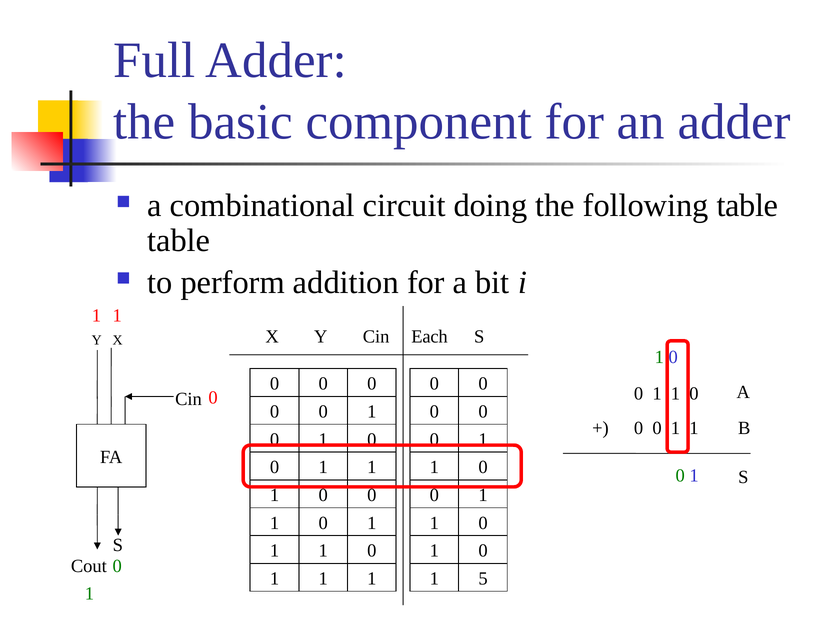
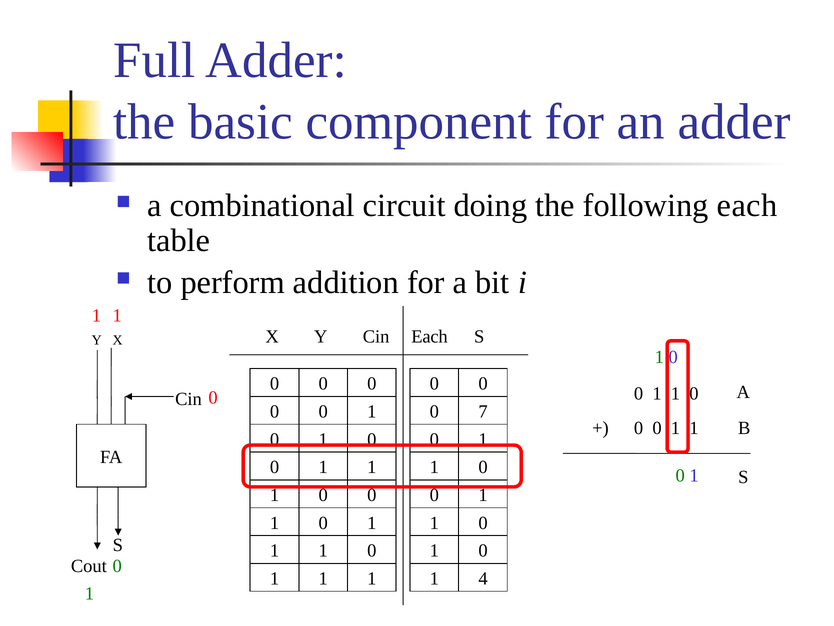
following table: table -> each
0 at (483, 411): 0 -> 7
5: 5 -> 4
